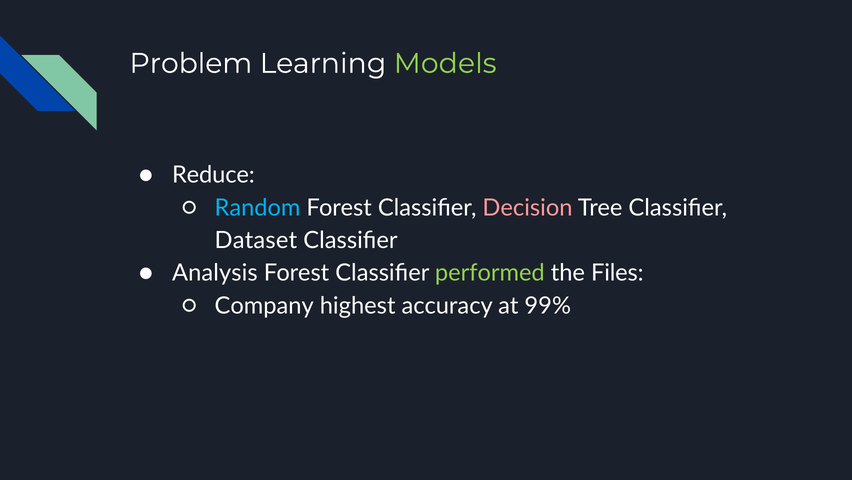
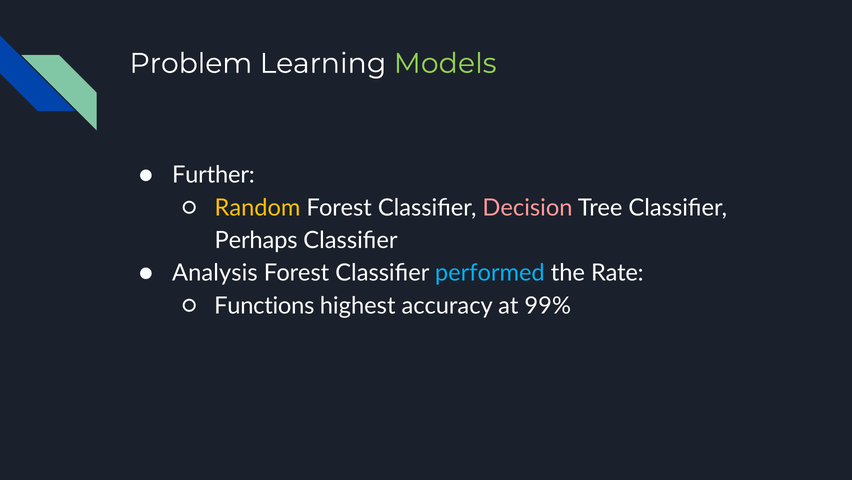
Reduce: Reduce -> Further
Random colour: light blue -> yellow
Dataset: Dataset -> Perhaps
performed colour: light green -> light blue
Files: Files -> Rate
Company: Company -> Functions
